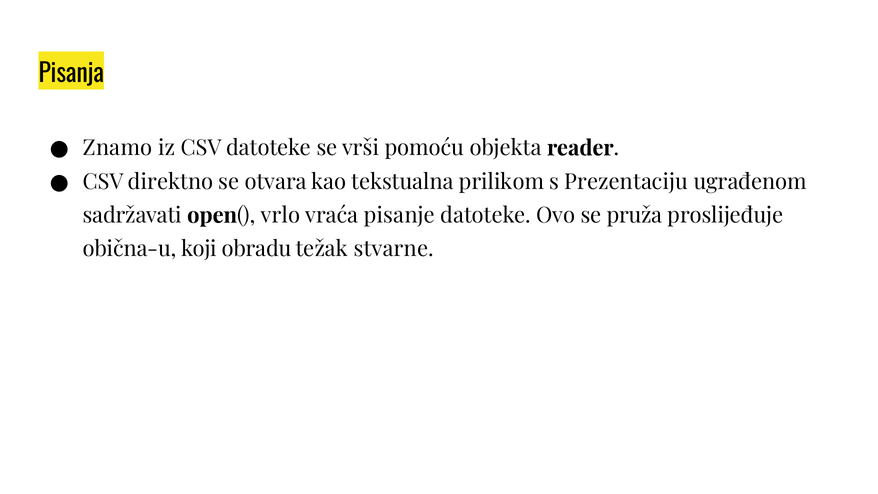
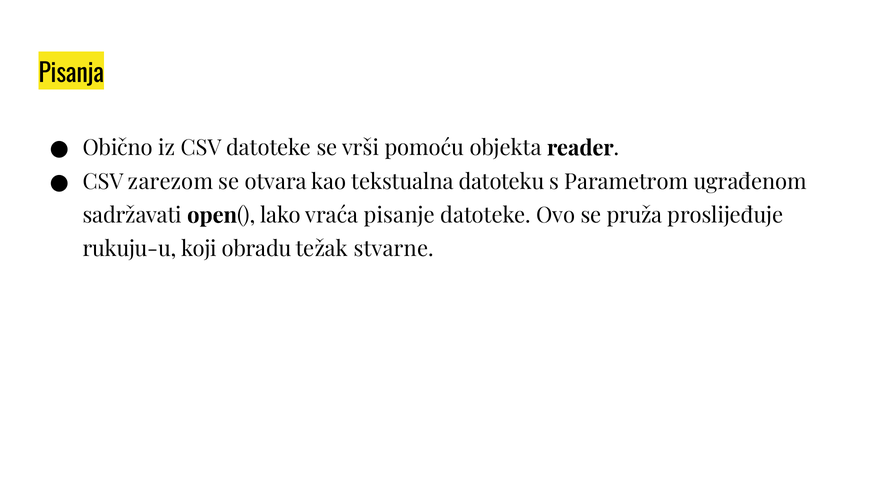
Znamo: Znamo -> Obično
direktno: direktno -> zarezom
prilikom: prilikom -> datoteku
Prezentaciju: Prezentaciju -> Parametrom
vrlo: vrlo -> lako
obična-u: obična-u -> rukuju-u
